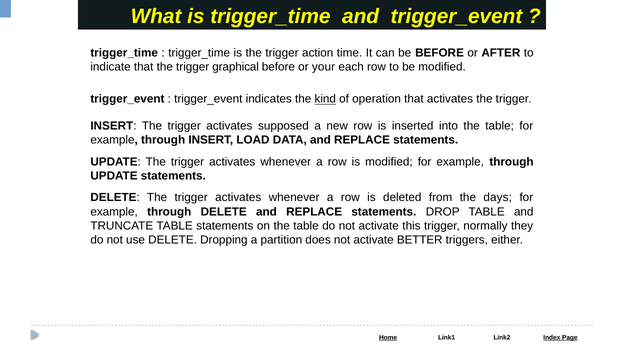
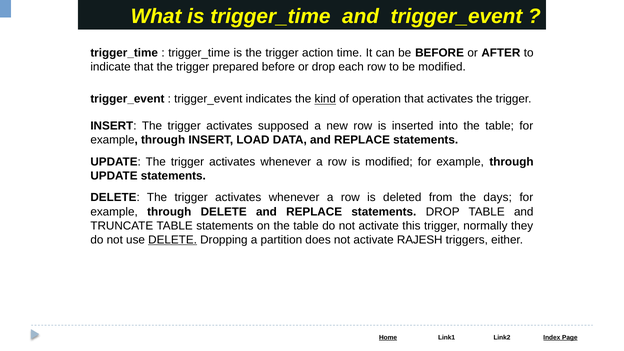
graphical: graphical -> prepared
or your: your -> drop
DELETE at (173, 240) underline: none -> present
BETTER: BETTER -> RAJESH
